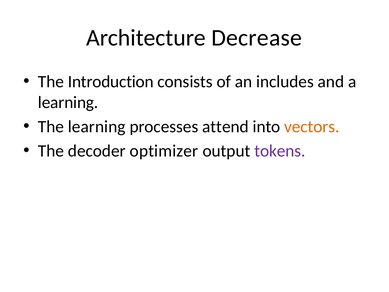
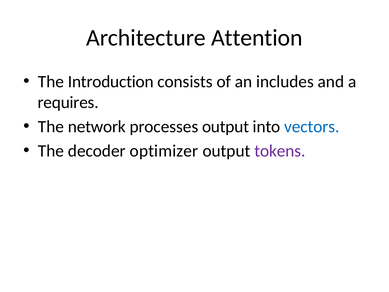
Decrease: Decrease -> Attention
learning at (68, 102): learning -> requires
The learning: learning -> network
processes attend: attend -> output
vectors colour: orange -> blue
